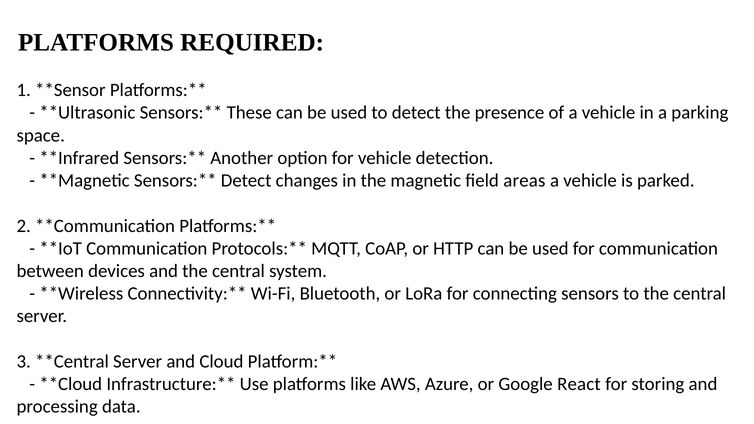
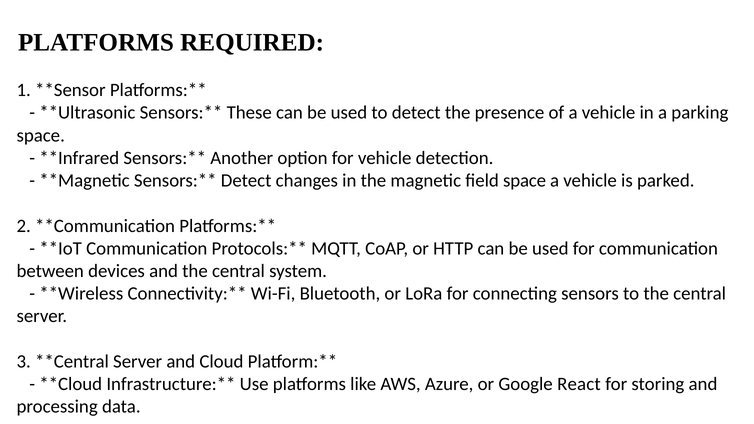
field areas: areas -> space
